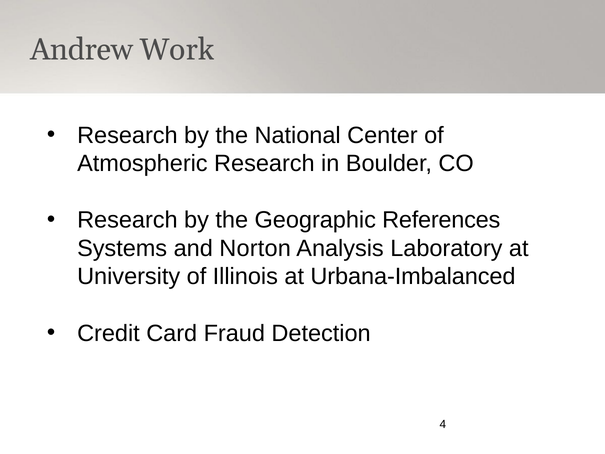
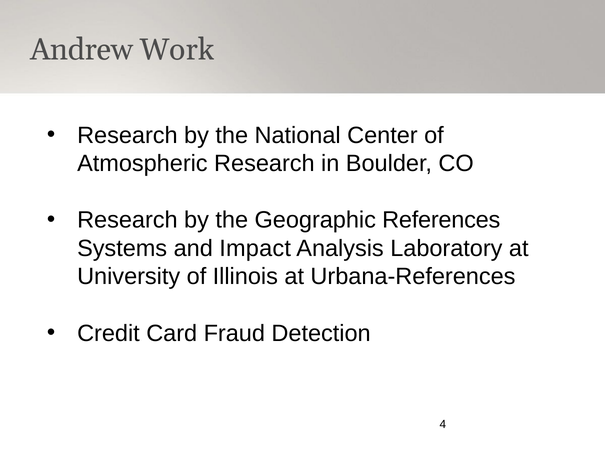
Norton: Norton -> Impact
Urbana-Imbalanced: Urbana-Imbalanced -> Urbana-References
